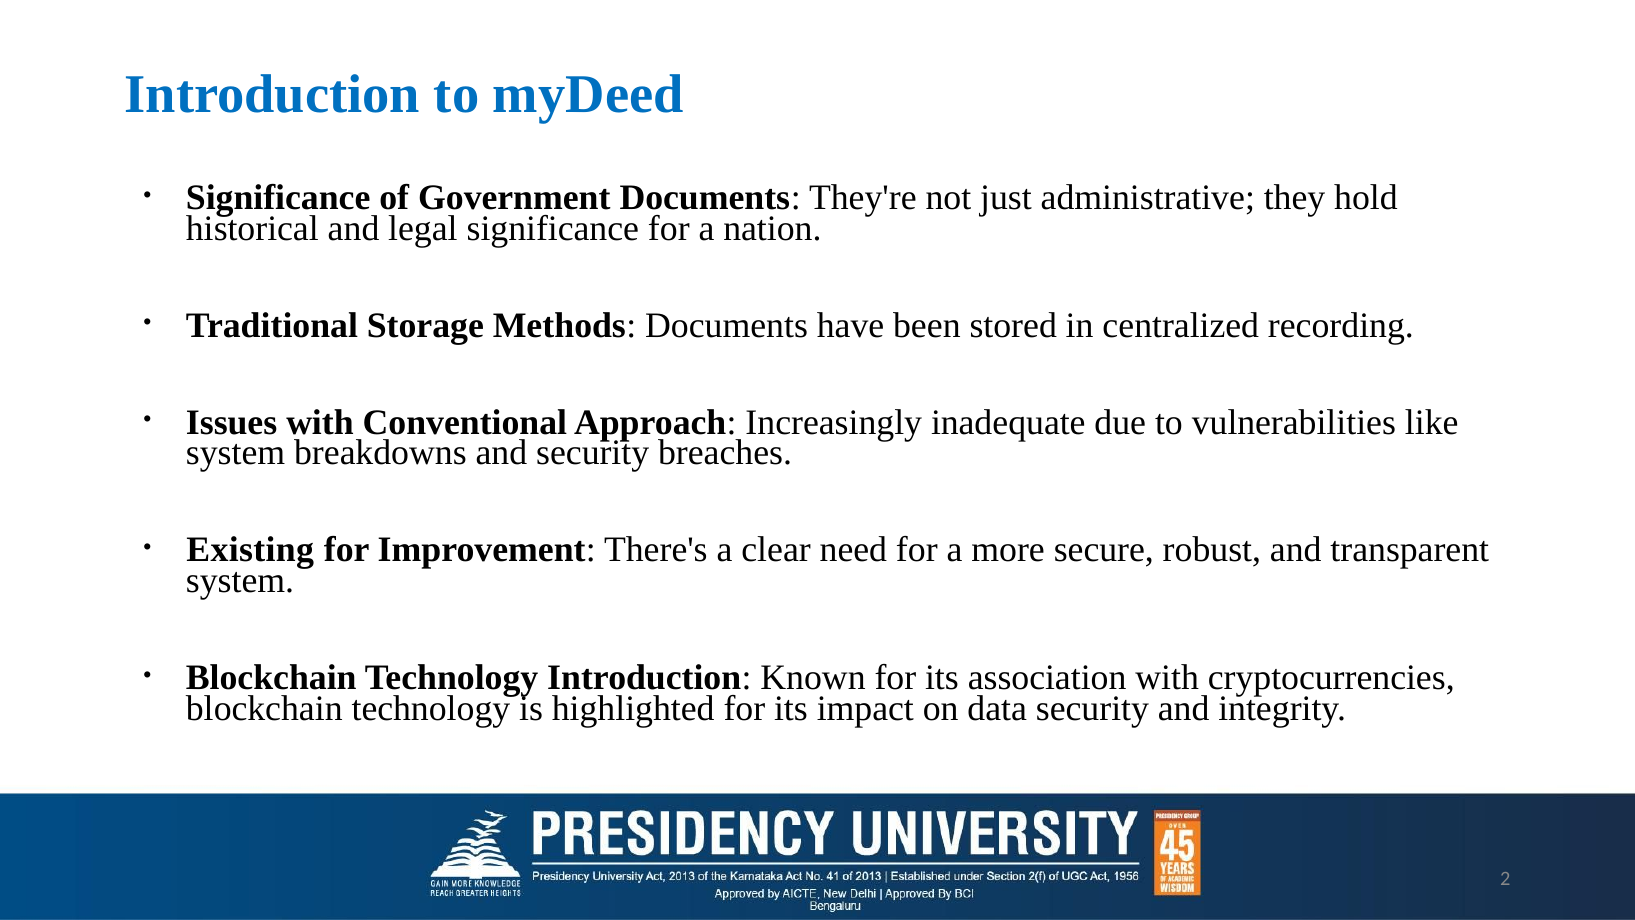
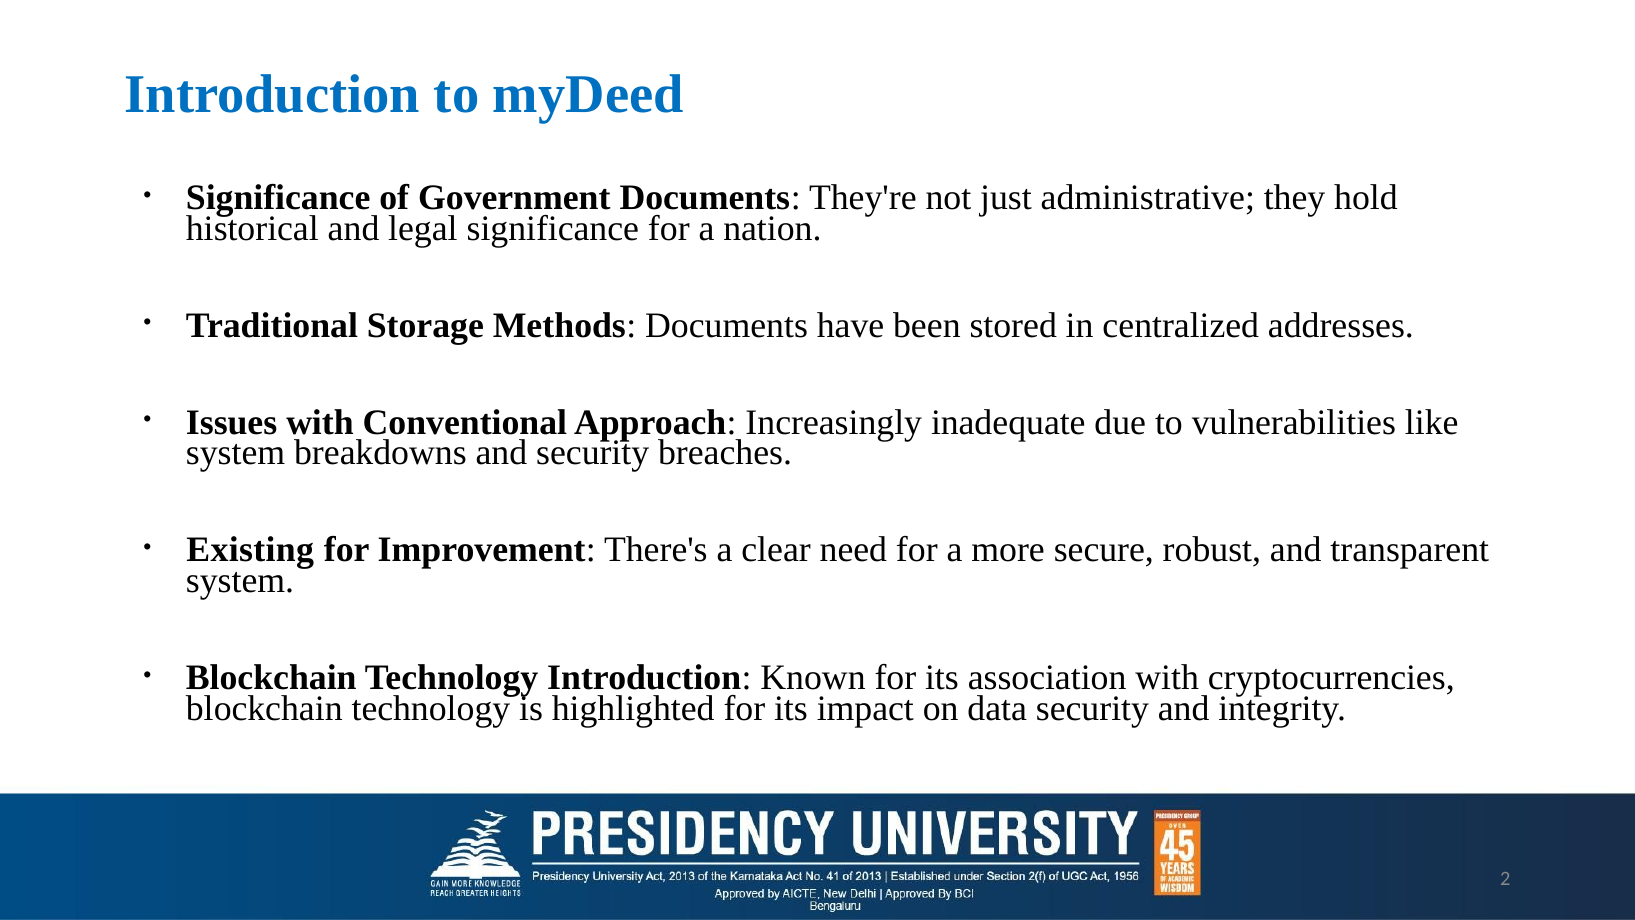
recording: recording -> addresses
